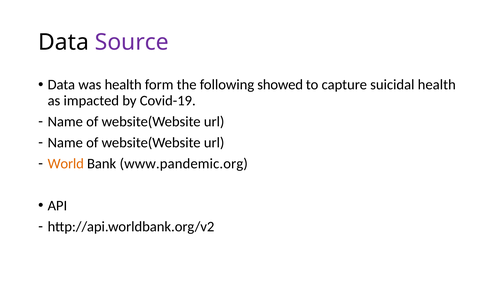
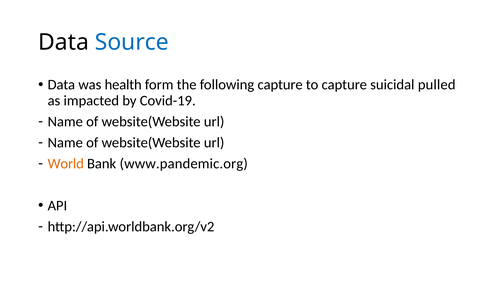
Source colour: purple -> blue
following showed: showed -> capture
suicidal health: health -> pulled
